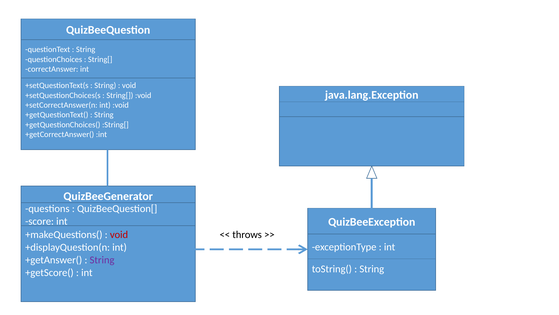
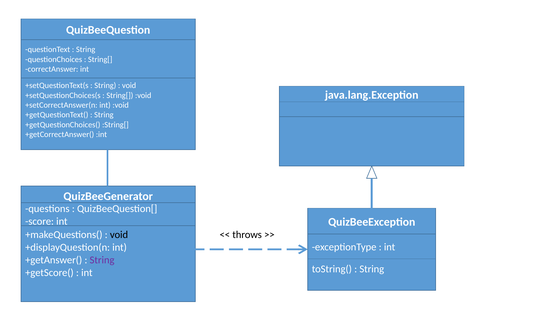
void at (119, 234) colour: red -> black
